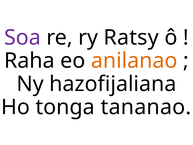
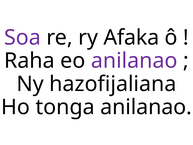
Ratsy: Ratsy -> Afaka
anilanao at (134, 61) colour: orange -> purple
tonga tananao: tananao -> anilanao
